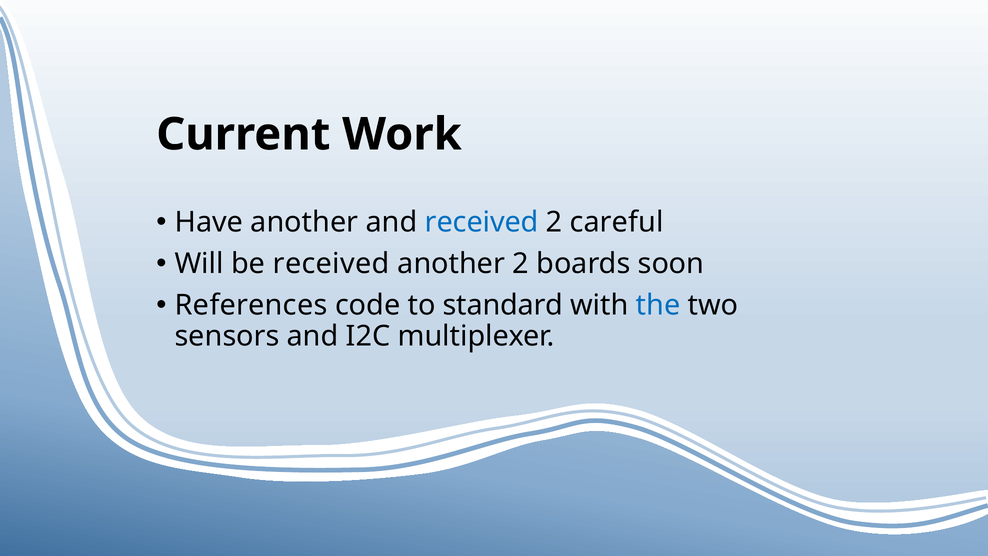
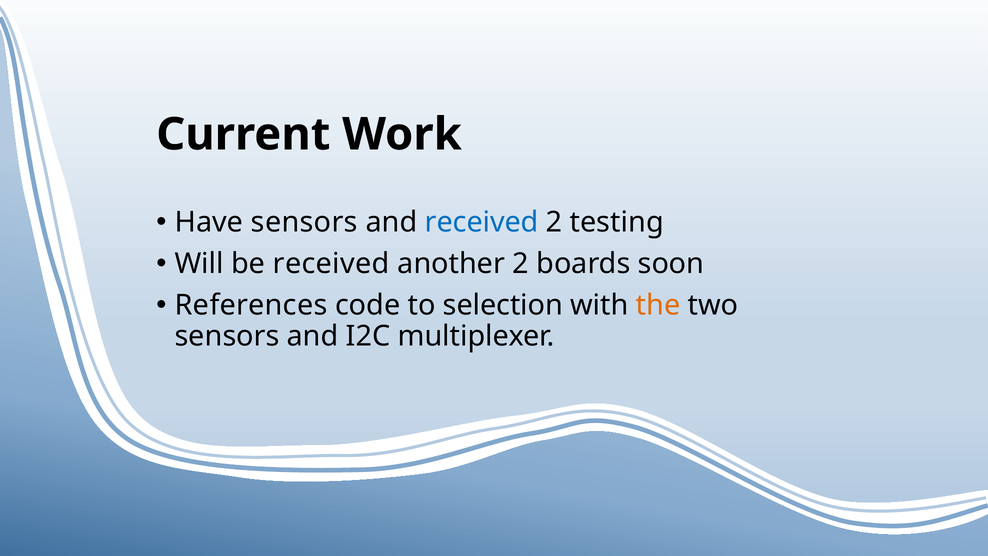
Have another: another -> sensors
careful: careful -> testing
standard: standard -> selection
the colour: blue -> orange
